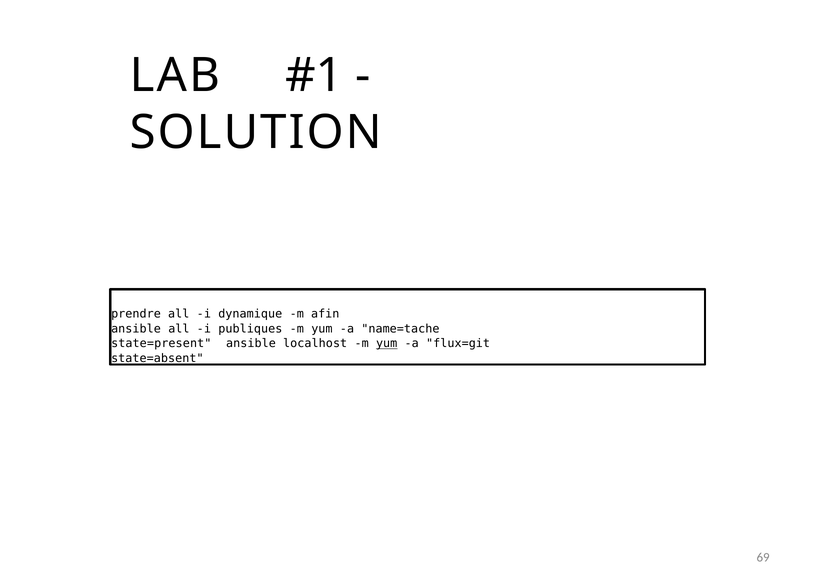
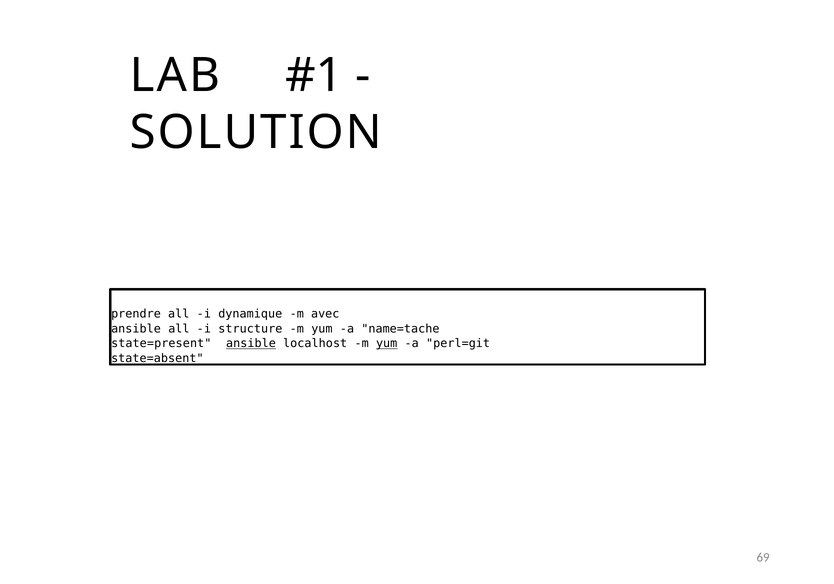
afin: afin -> avec
publiques: publiques -> structure
ansible at (251, 343) underline: none -> present
flux=git: flux=git -> perl=git
